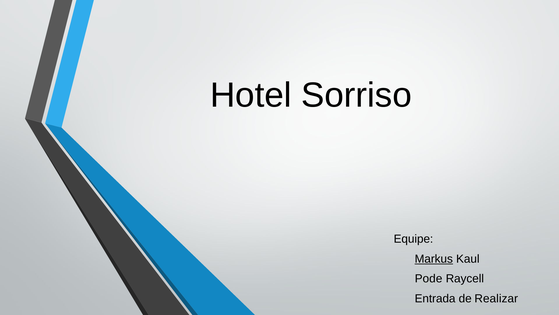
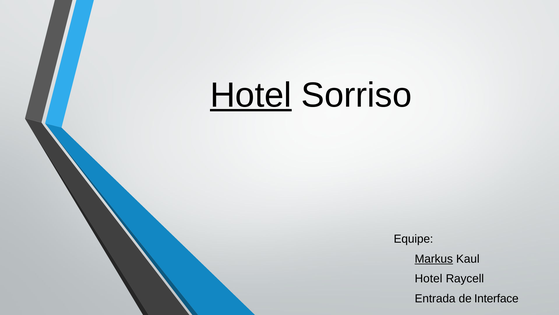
Hotel at (251, 95) underline: none -> present
Pode at (429, 278): Pode -> Hotel
Realizar: Realizar -> Interface
